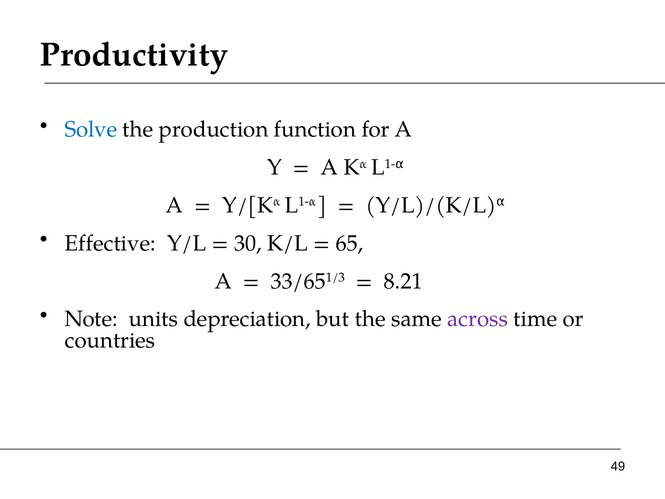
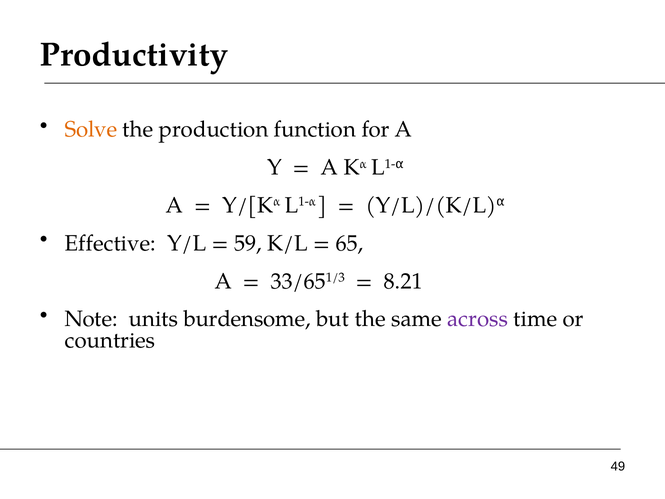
Solve colour: blue -> orange
30: 30 -> 59
depreciation: depreciation -> burdensome
